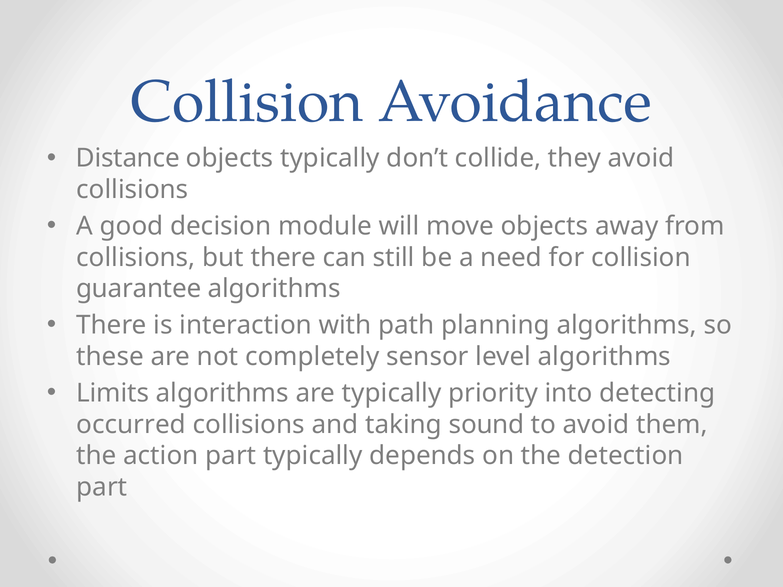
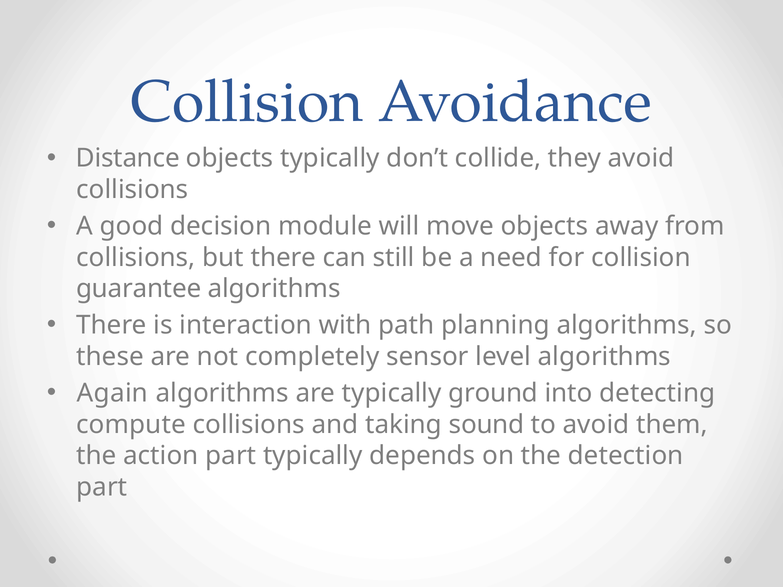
Limits: Limits -> Again
priority: priority -> ground
occurred: occurred -> compute
